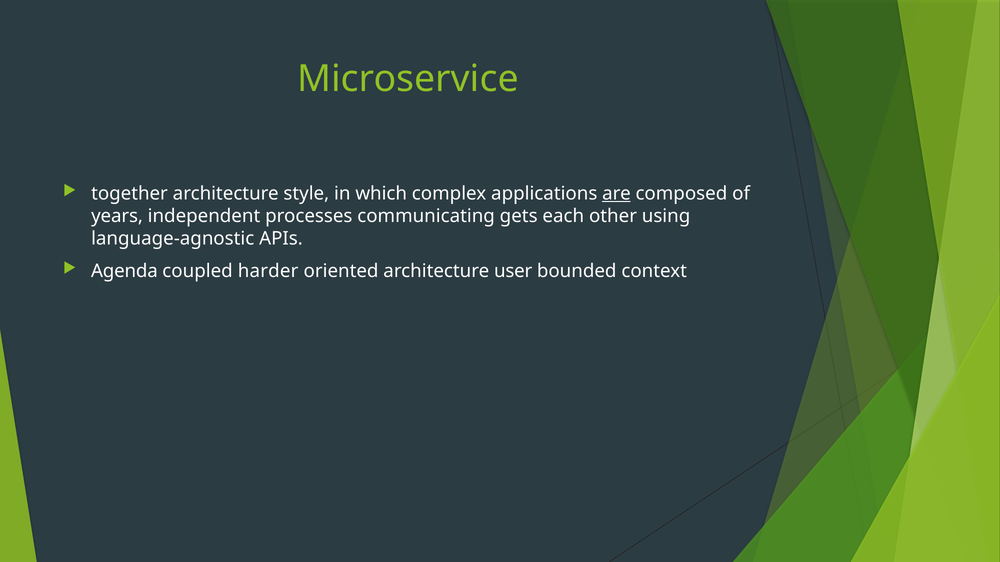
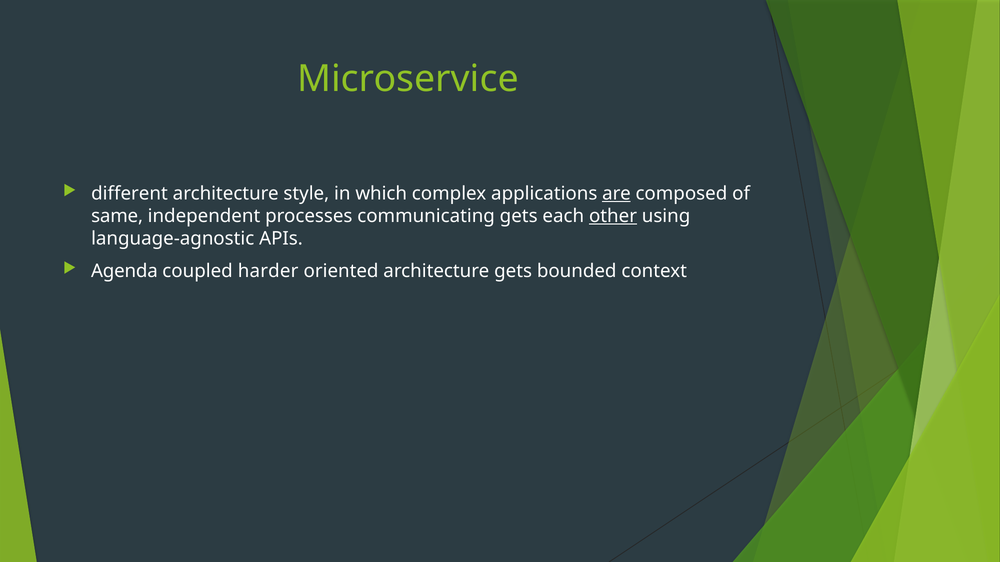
together: together -> different
years: years -> same
other underline: none -> present
architecture user: user -> gets
